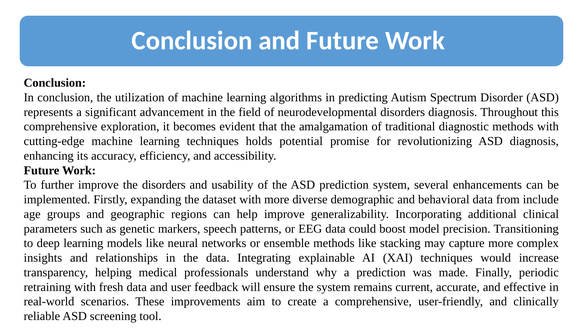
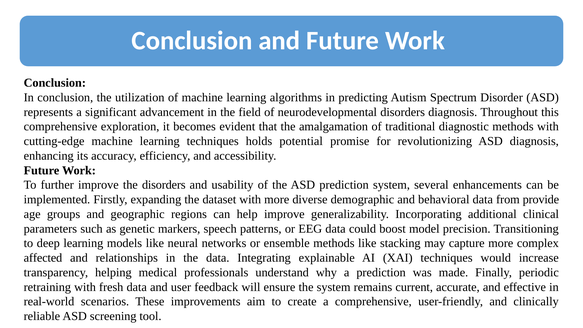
include: include -> provide
insights: insights -> affected
